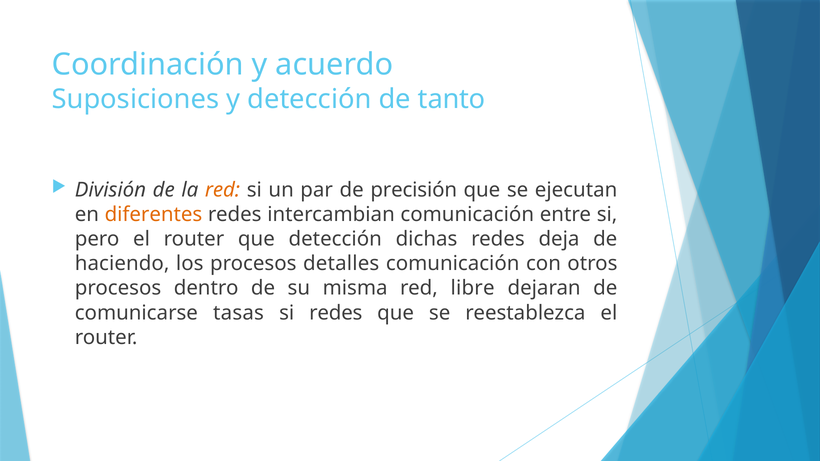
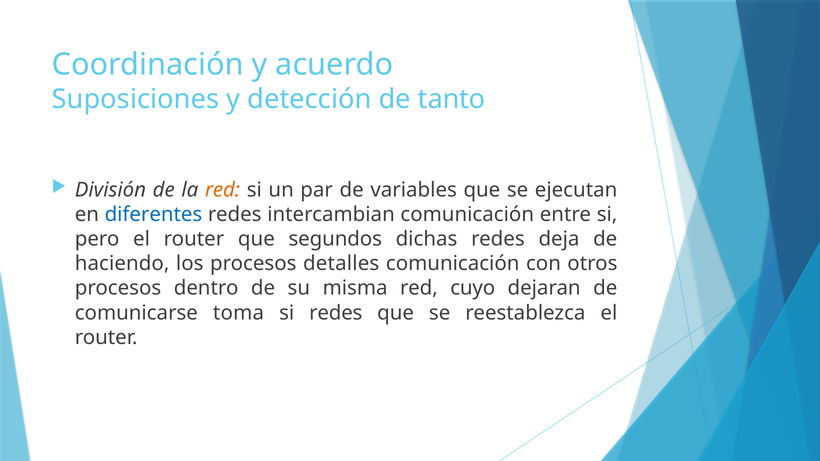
precisión: precisión -> variables
diferentes colour: orange -> blue
que detección: detección -> segundos
libre: libre -> cuyo
tasas: tasas -> toma
